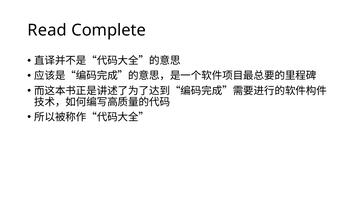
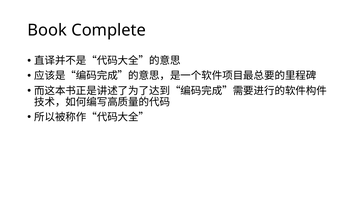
Read: Read -> Book
